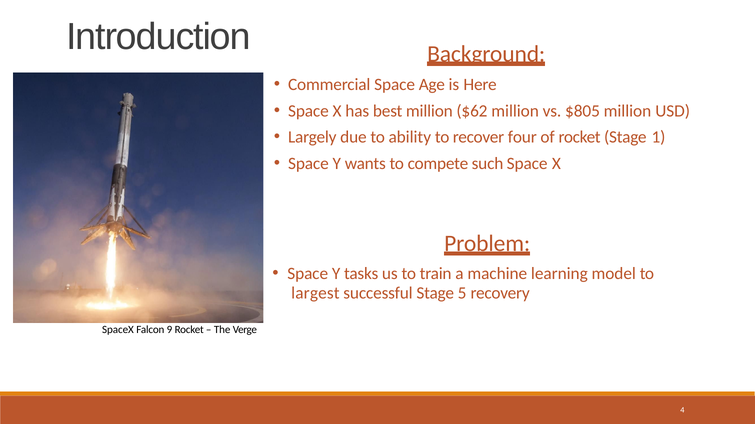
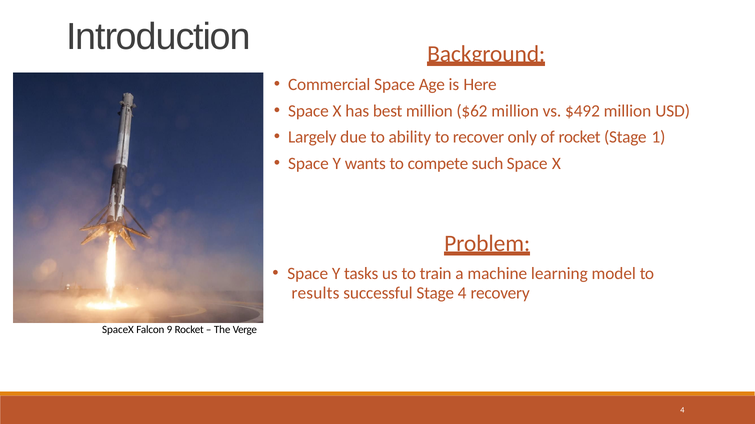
$805: $805 -> $492
four: four -> only
largest: largest -> results
Stage 5: 5 -> 4
